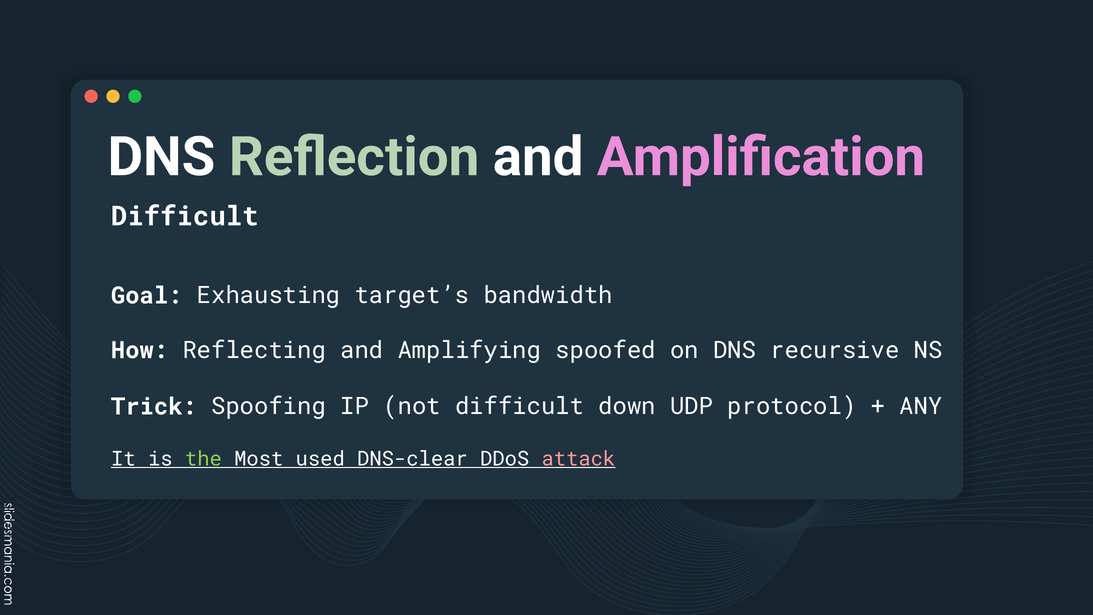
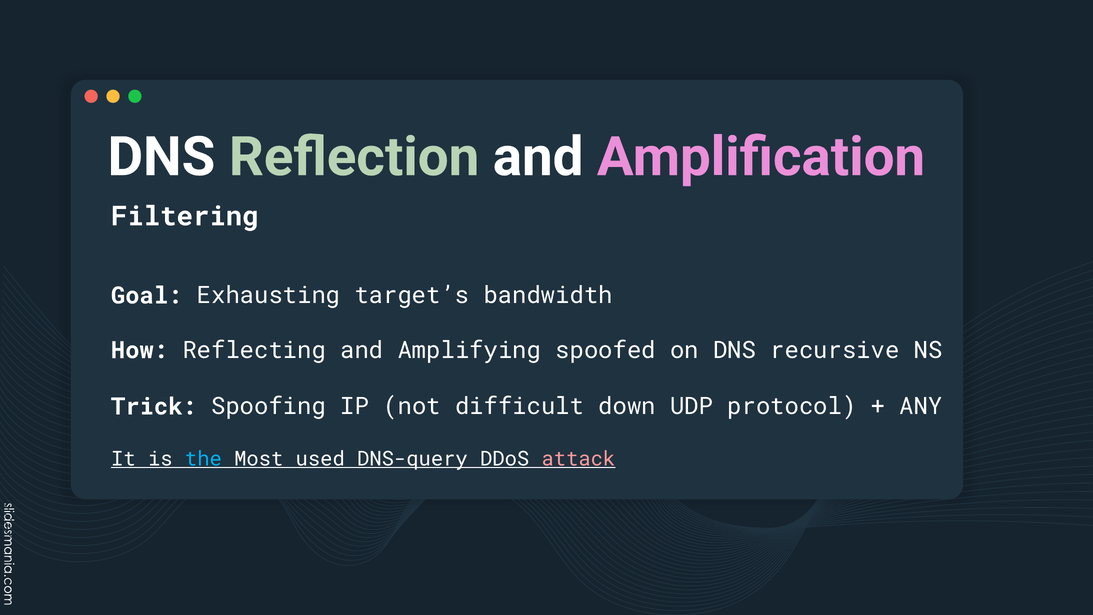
Difficult at (185, 216): Difficult -> Filtering
the colour: light green -> light blue
DNS-clear: DNS-clear -> DNS-query
